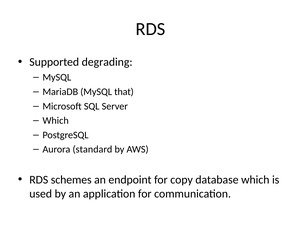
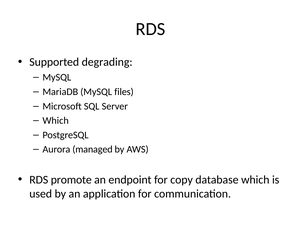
that: that -> files
standard: standard -> managed
schemes: schemes -> promote
